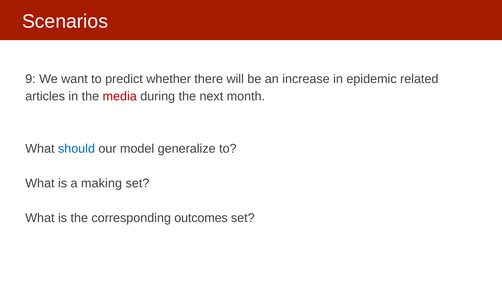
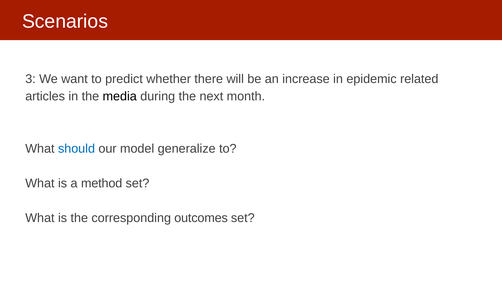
9: 9 -> 3
media colour: red -> black
making: making -> method
